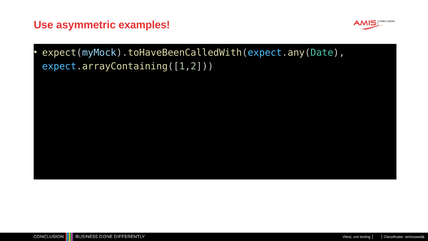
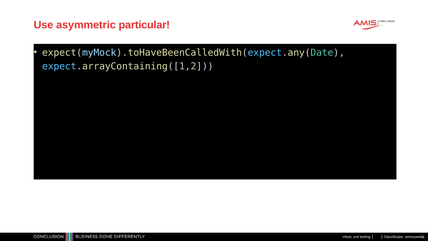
examples: examples -> particular
